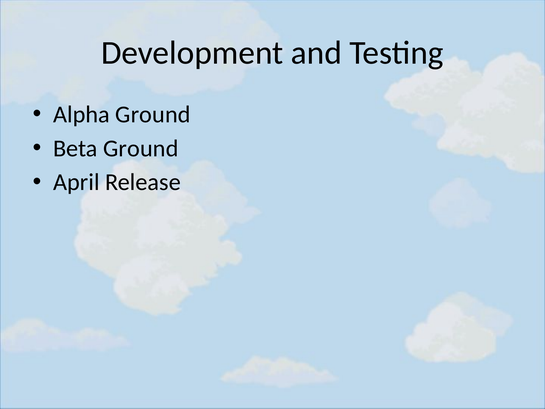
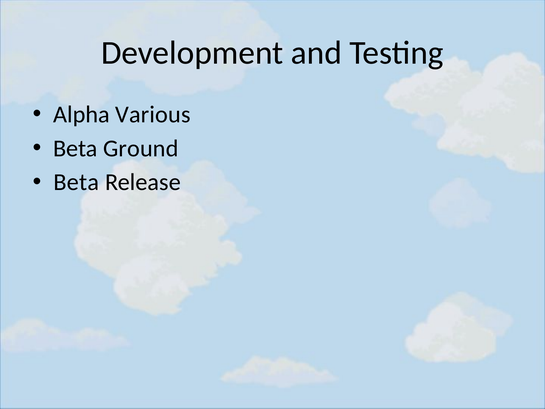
Alpha Ground: Ground -> Various
April at (76, 182): April -> Beta
